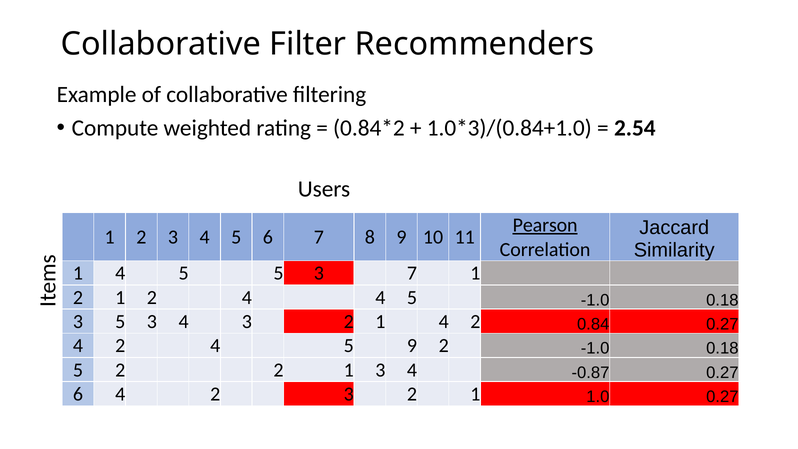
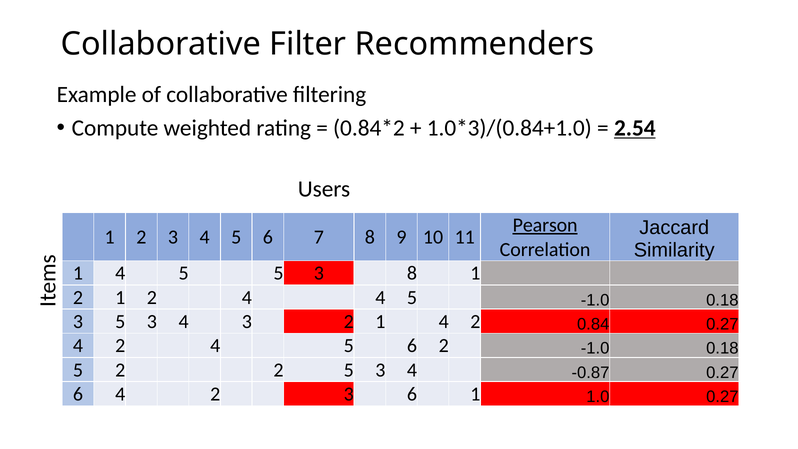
2.54 underline: none -> present
3 7: 7 -> 8
2 4 5 9: 9 -> 6
2 2 1: 1 -> 5
2 3 2: 2 -> 6
